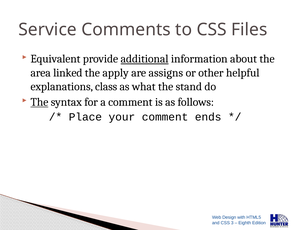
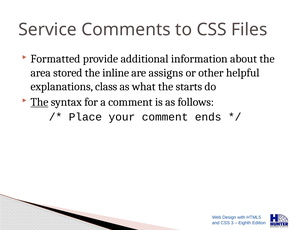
Equivalent: Equivalent -> Formatted
additional underline: present -> none
linked: linked -> stored
apply: apply -> inline
stand: stand -> starts
